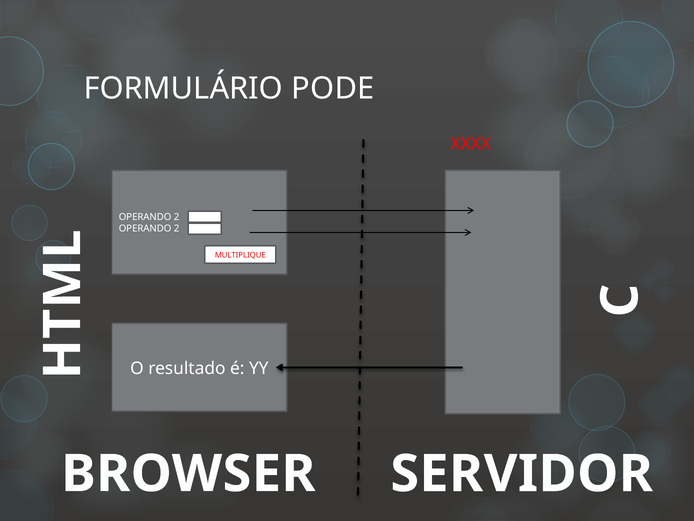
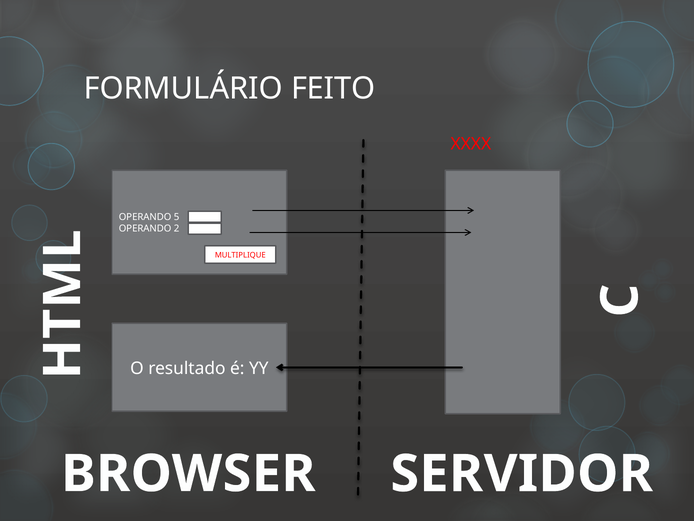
PODE: PODE -> FEITO
2 at (177, 217): 2 -> 5
